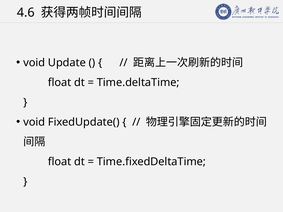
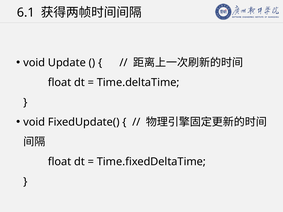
4.6: 4.6 -> 6.1
